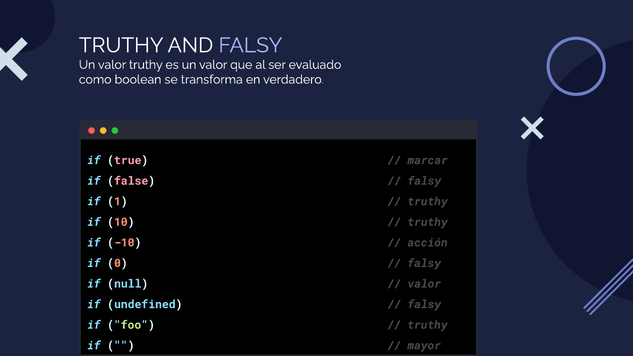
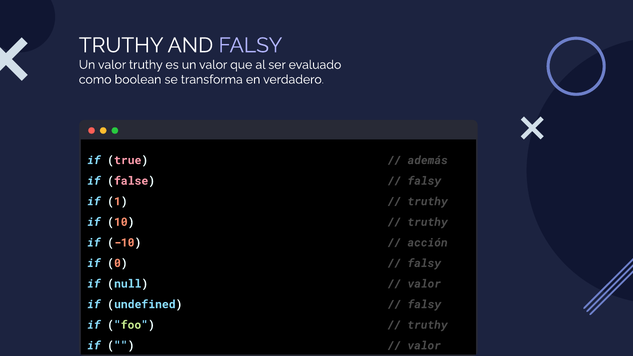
marcar: marcar -> además
mayor at (424, 346): mayor -> valor
